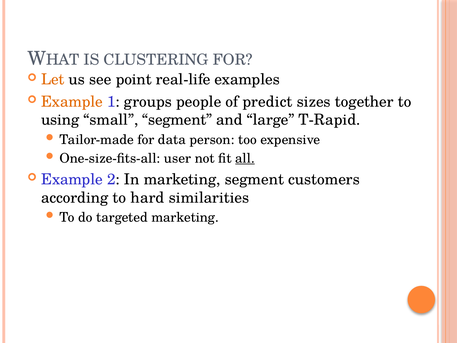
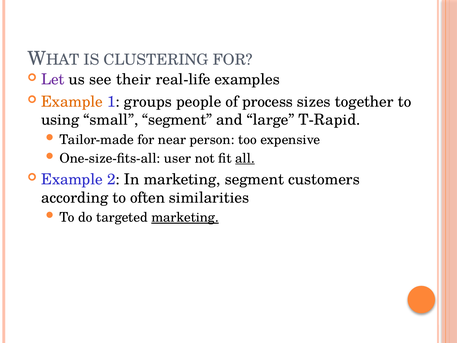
Let colour: orange -> purple
point: point -> their
predict: predict -> process
data: data -> near
hard: hard -> often
marketing at (185, 217) underline: none -> present
